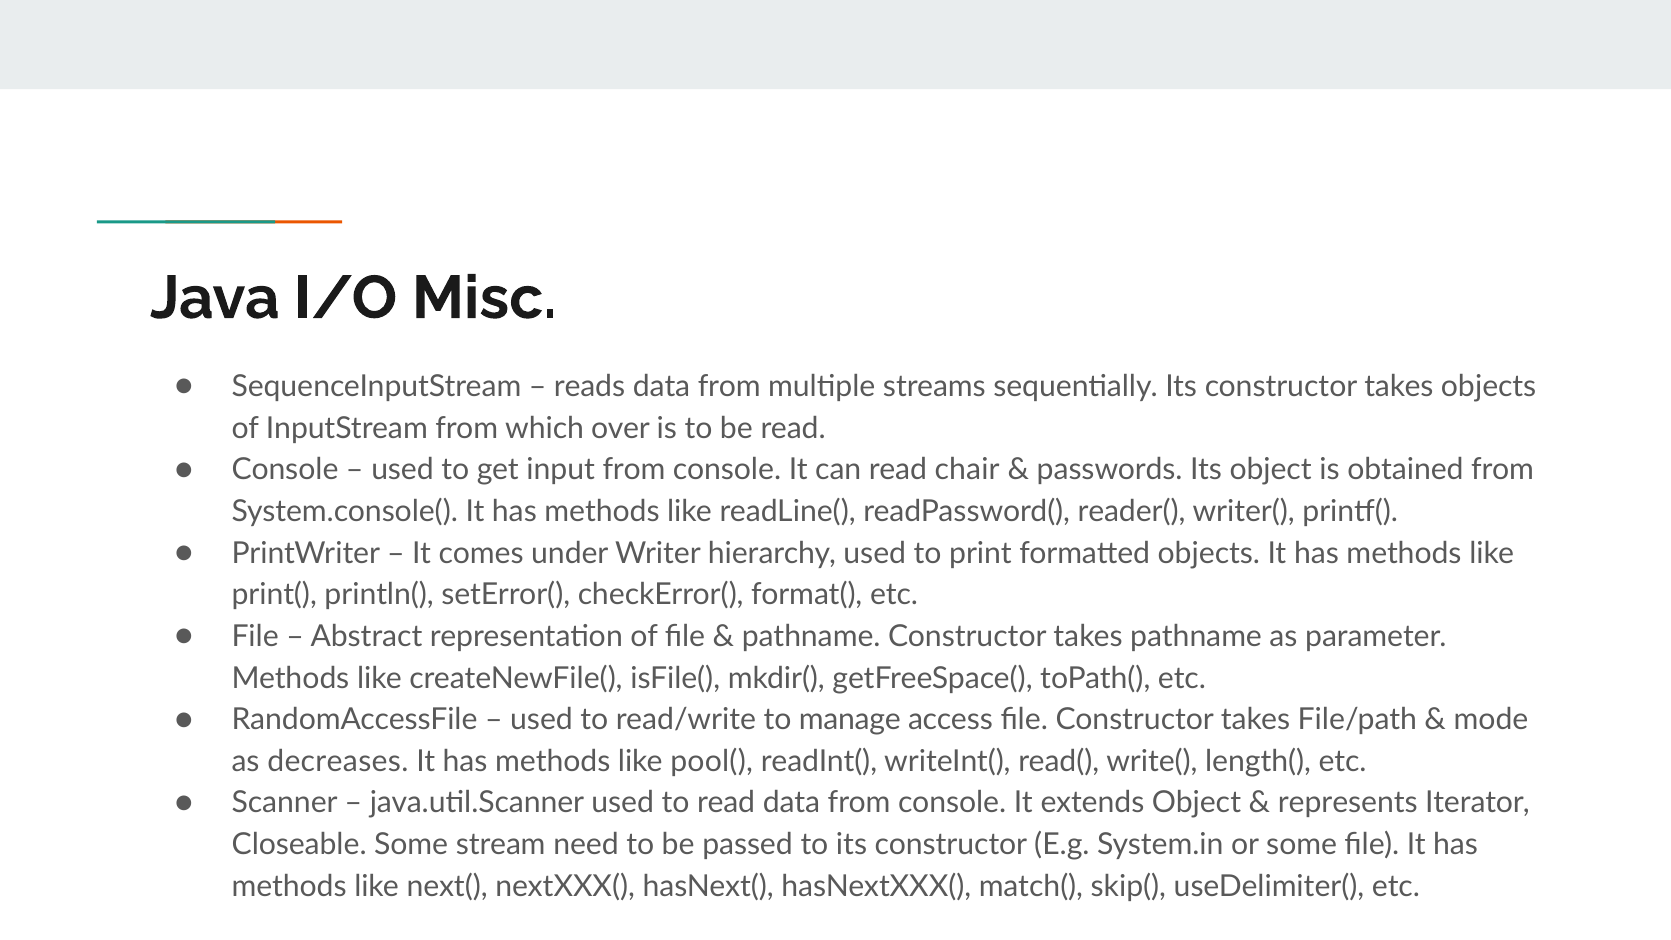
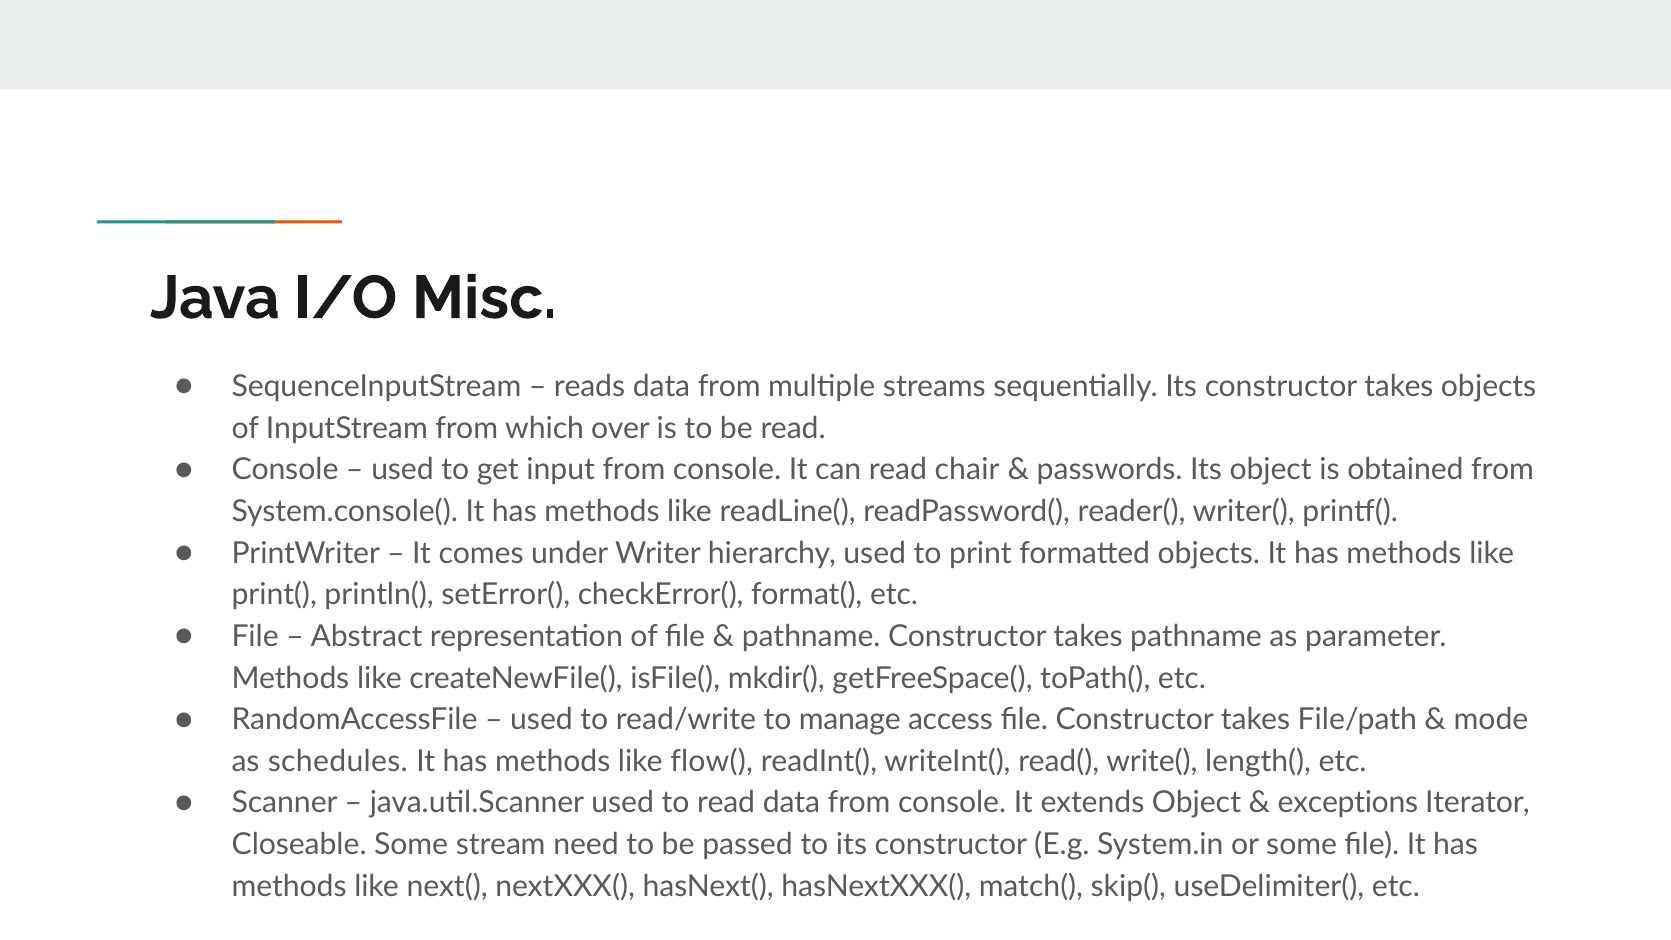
decreases: decreases -> schedules
pool(: pool( -> flow(
represents: represents -> exceptions
